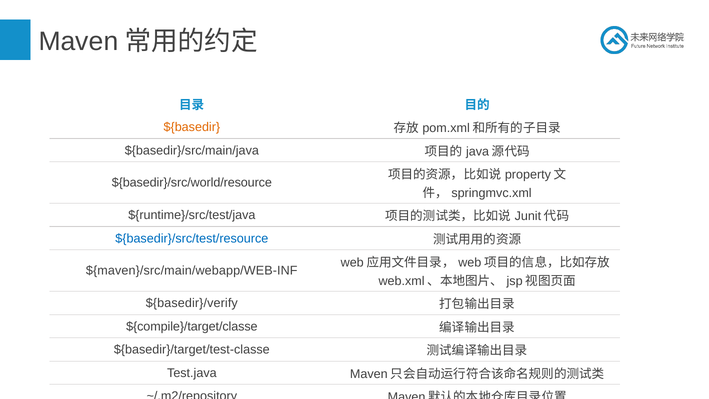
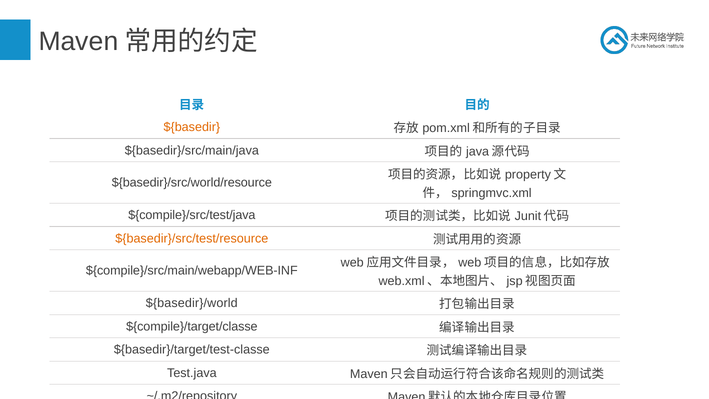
${runtime}/src/test/java: ${runtime}/src/test/java -> ${compile}/src/test/java
${basedir}/src/test/resource colour: blue -> orange
${maven}/src/main/webapp/WEB-INF: ${maven}/src/main/webapp/WEB-INF -> ${compile}/src/main/webapp/WEB-INF
${basedir}/verify: ${basedir}/verify -> ${basedir}/world
